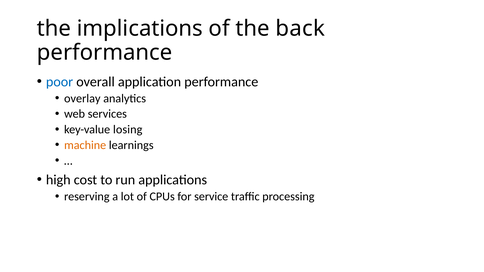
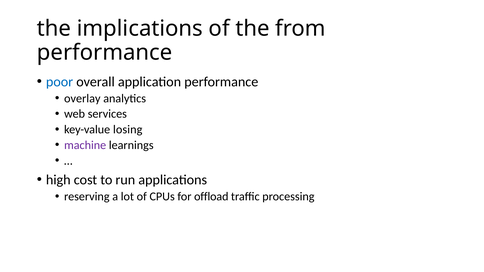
back: back -> from
machine colour: orange -> purple
service: service -> offload
